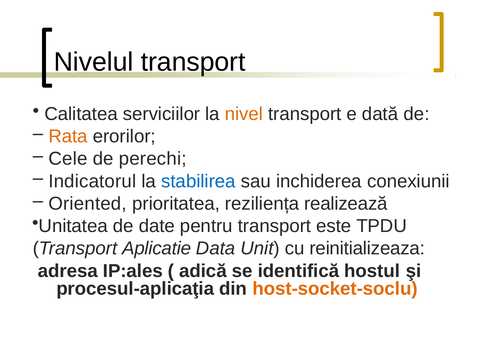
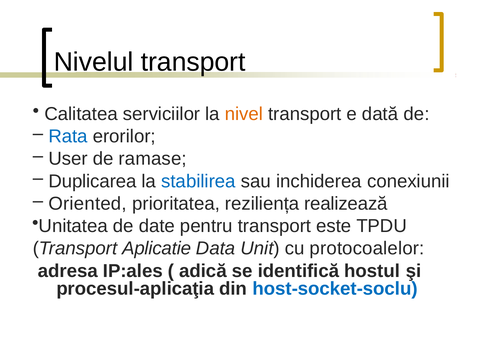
Rata colour: orange -> blue
Cele: Cele -> User
perechi: perechi -> ramase
Indicatorul: Indicatorul -> Duplicarea
reinitializeaza: reinitializeaza -> protocoalelor
host-socket-soclu colour: orange -> blue
